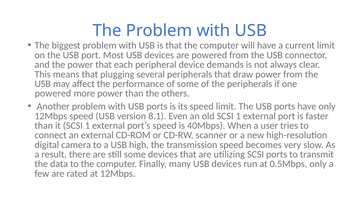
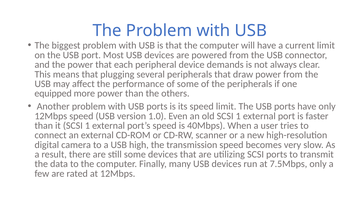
powered at (53, 93): powered -> equipped
8.1: 8.1 -> 1.0
0.5Mbps: 0.5Mbps -> 7.5Mbps
